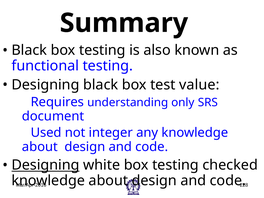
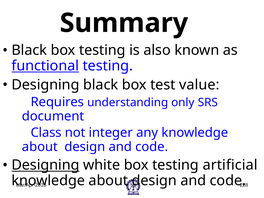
functional underline: none -> present
Used: Used -> Class
checked: checked -> artificial
